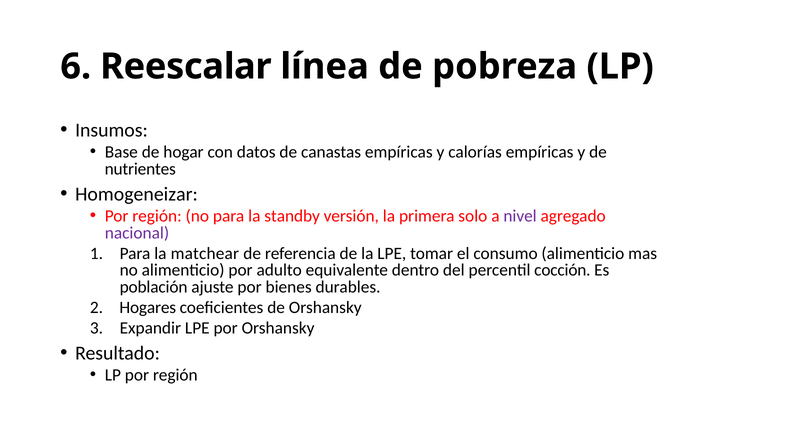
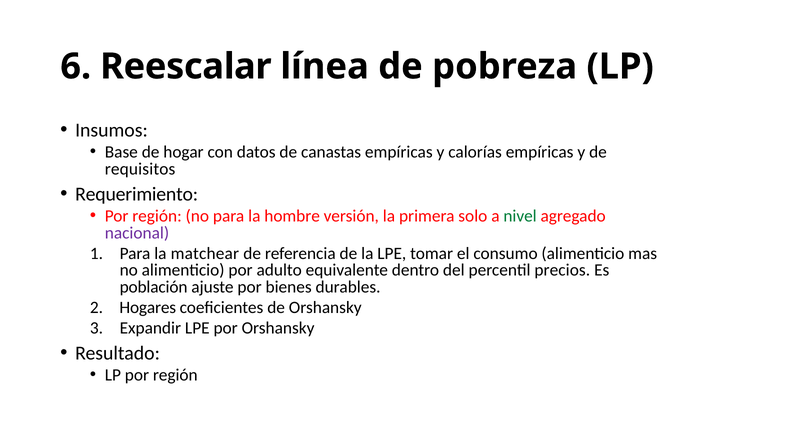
nutrientes: nutrientes -> requisitos
Homogeneizar: Homogeneizar -> Requerimiento
standby: standby -> hombre
nivel colour: purple -> green
cocción: cocción -> precios
